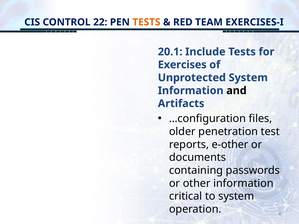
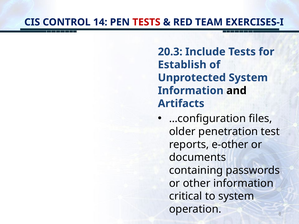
22: 22 -> 14
TESTS at (146, 22) colour: orange -> red
20.1: 20.1 -> 20.3
Exercises: Exercises -> Establish
